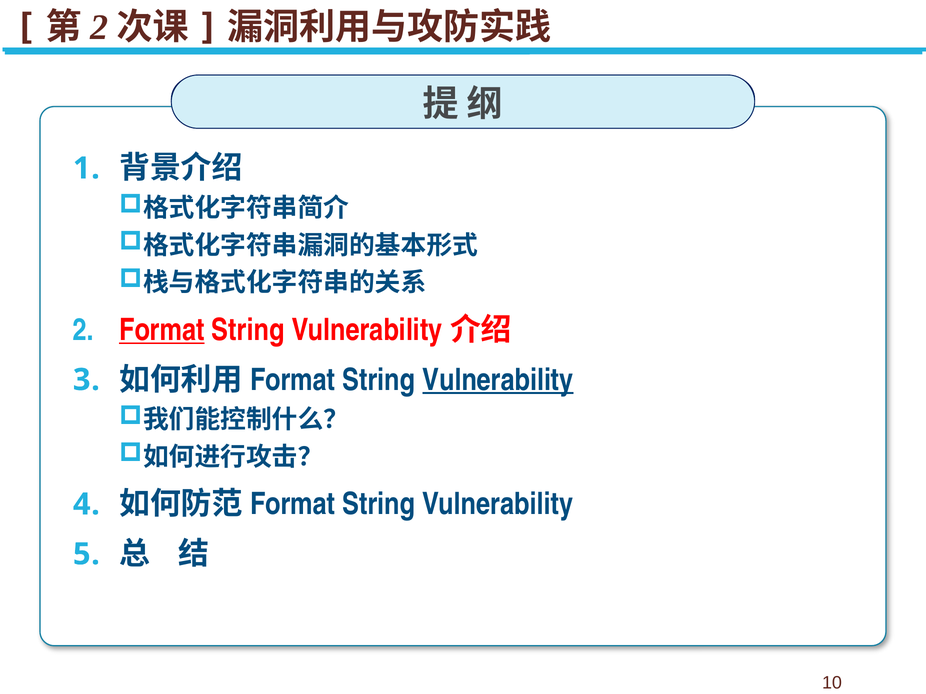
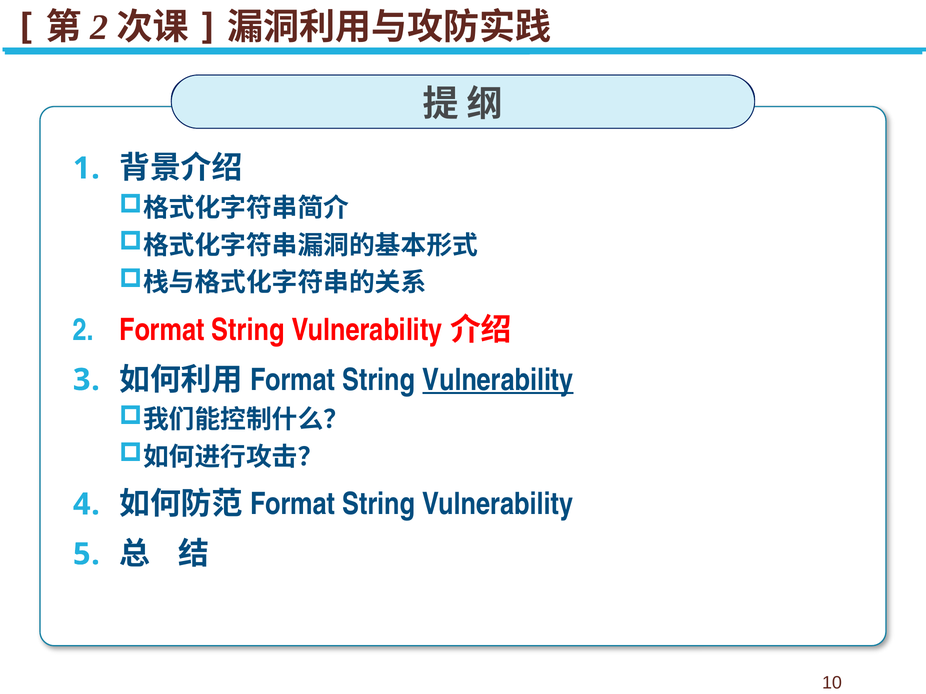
Format underline: present -> none
